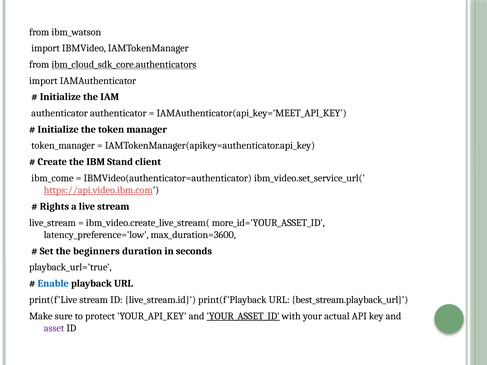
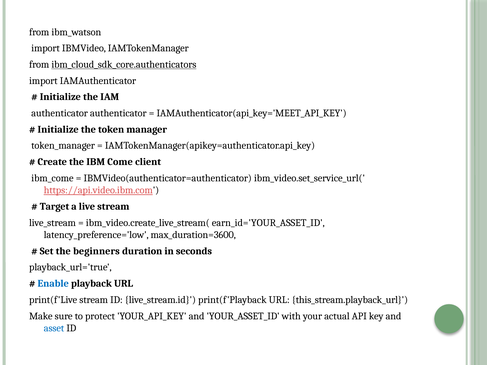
Stand: Stand -> Come
Rights: Rights -> Target
more_id='YOUR_ASSET_ID: more_id='YOUR_ASSET_ID -> earn_id='YOUR_ASSET_ID
best_stream.playback_url: best_stream.playback_url -> this_stream.playback_url
YOUR_ASSET_ID underline: present -> none
asset colour: purple -> blue
